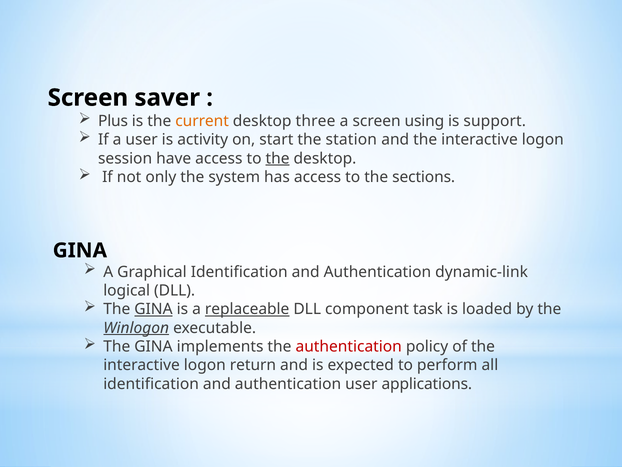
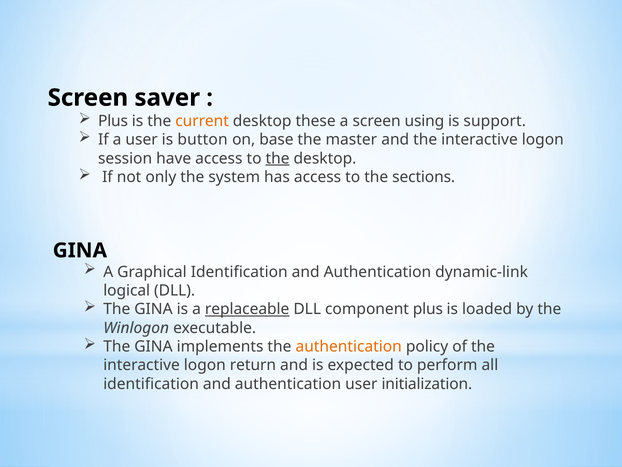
three: three -> these
activity: activity -> button
start: start -> base
station: station -> master
GINA at (153, 309) underline: present -> none
component task: task -> plus
Winlogon underline: present -> none
authentication at (349, 346) colour: red -> orange
applications: applications -> initialization
